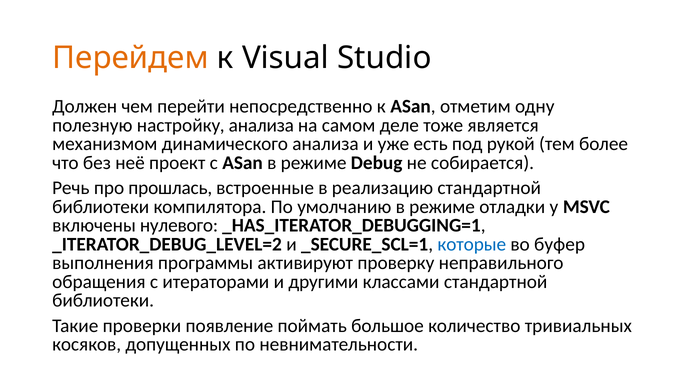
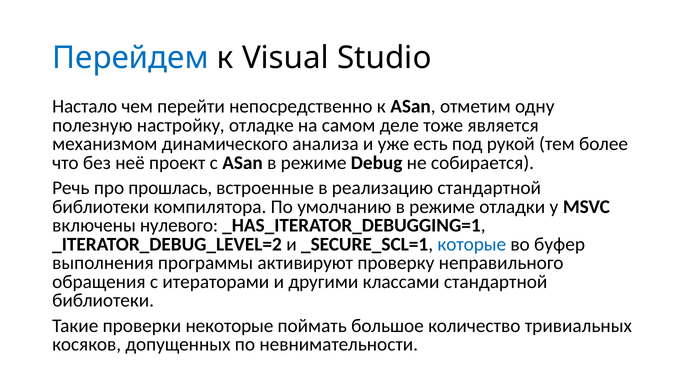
Перейдем colour: orange -> blue
Должен: Должен -> Настало
настройку анализа: анализа -> отладке
появление: появление -> некоторые
